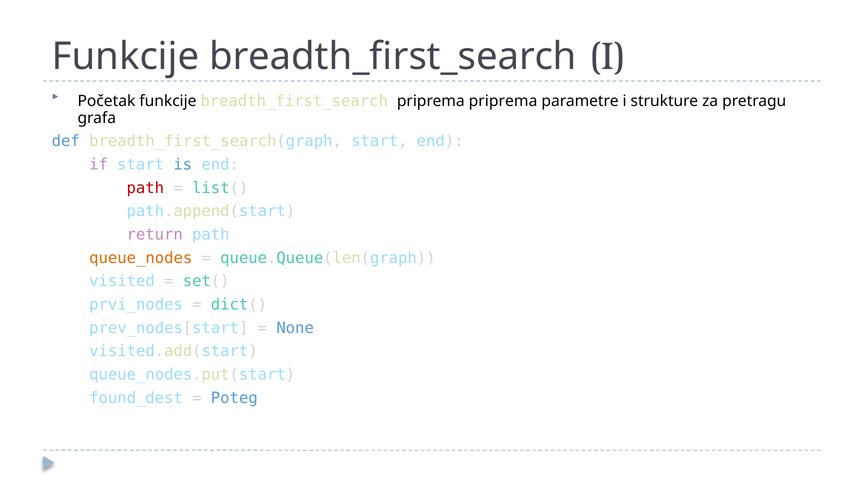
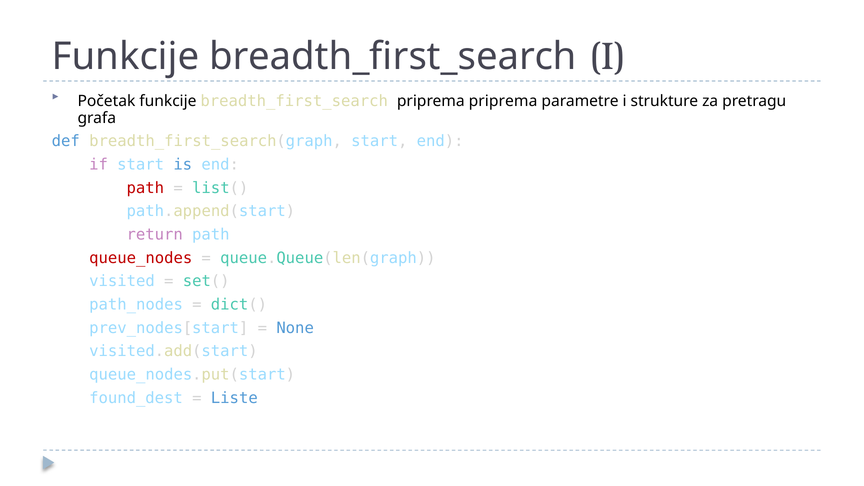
queue_nodes colour: orange -> red
prvi_nodes: prvi_nodes -> path_nodes
Poteg: Poteg -> Liste
